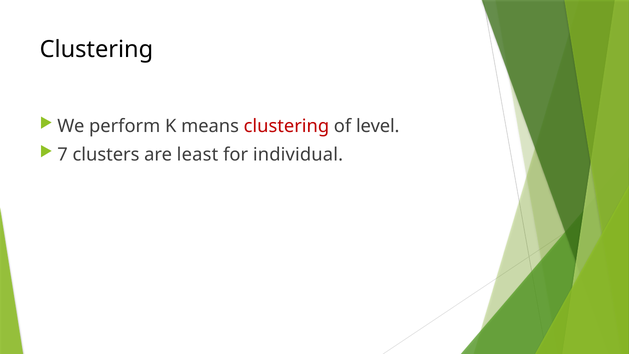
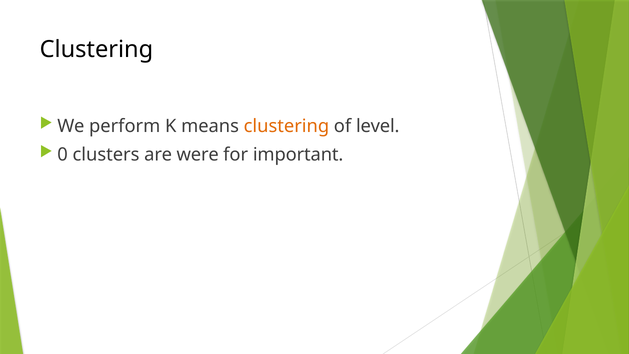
clustering at (286, 126) colour: red -> orange
7: 7 -> 0
least: least -> were
individual: individual -> important
